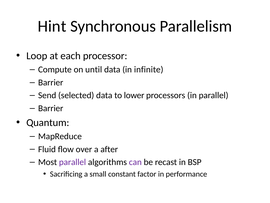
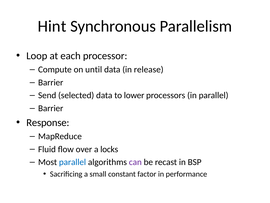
infinite: infinite -> release
Quantum: Quantum -> Response
after: after -> locks
parallel at (72, 162) colour: purple -> blue
